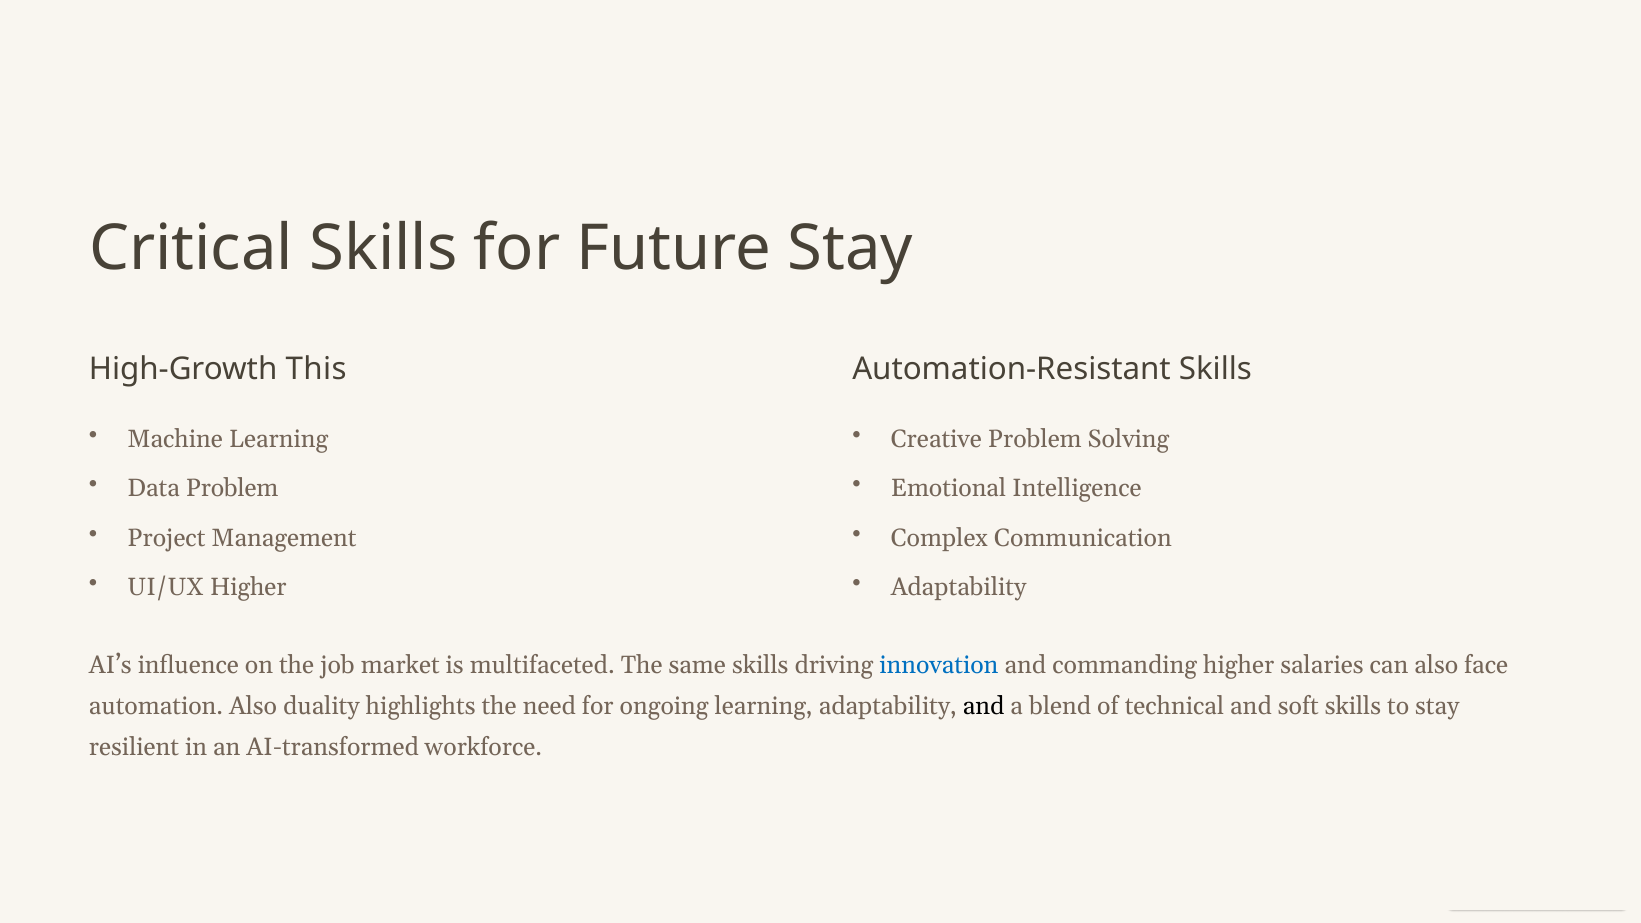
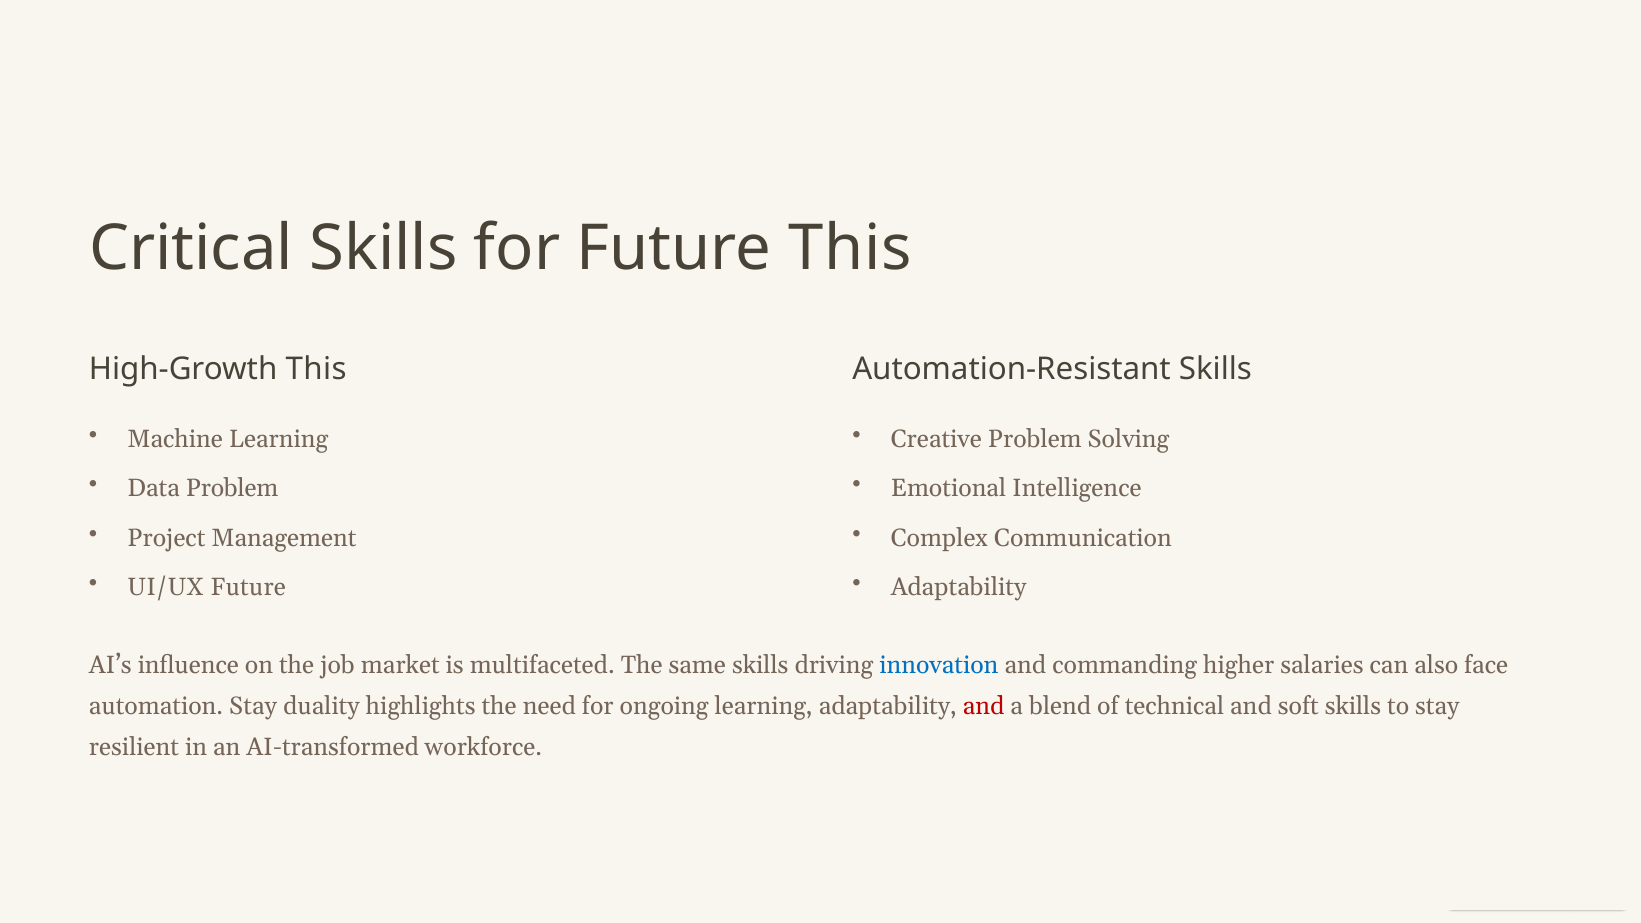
Future Stay: Stay -> This
UI/UX Higher: Higher -> Future
automation Also: Also -> Stay
and at (984, 706) colour: black -> red
